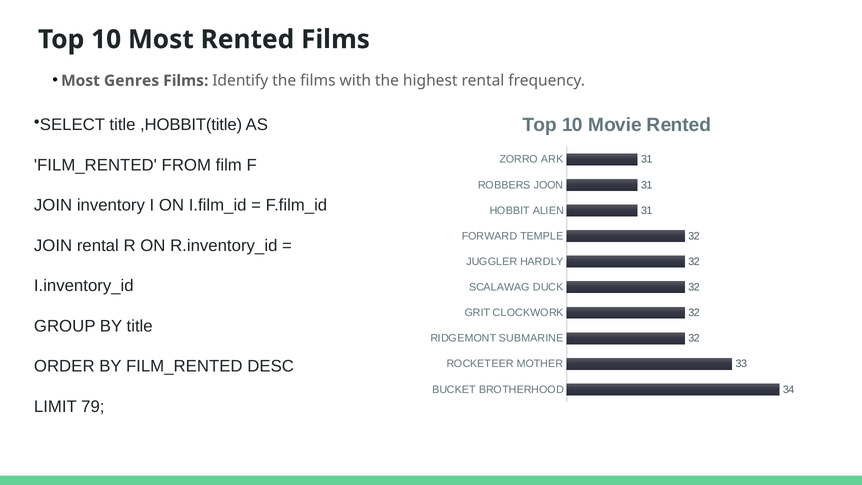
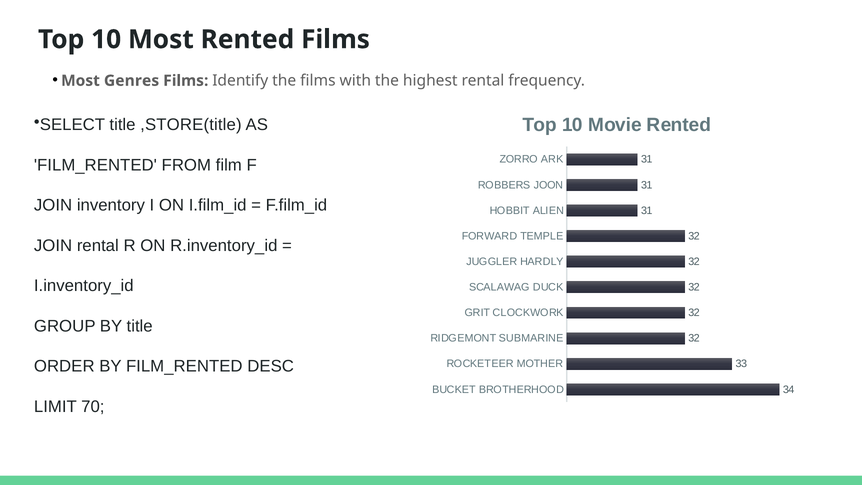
,HOBBIT(title: ,HOBBIT(title -> ,STORE(title
79: 79 -> 70
